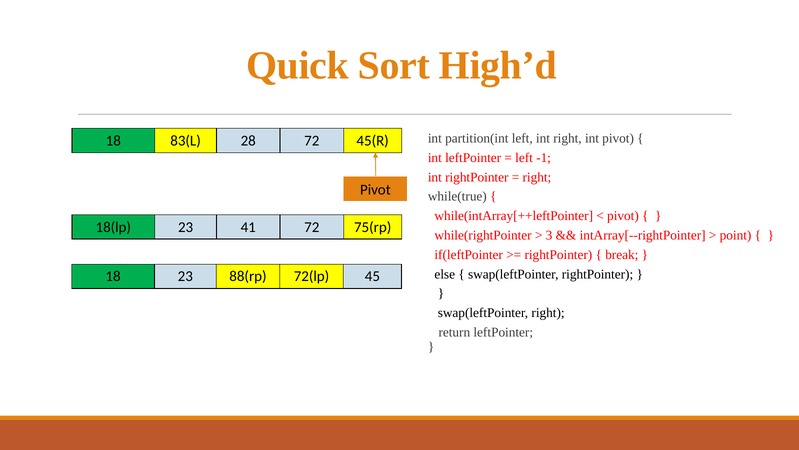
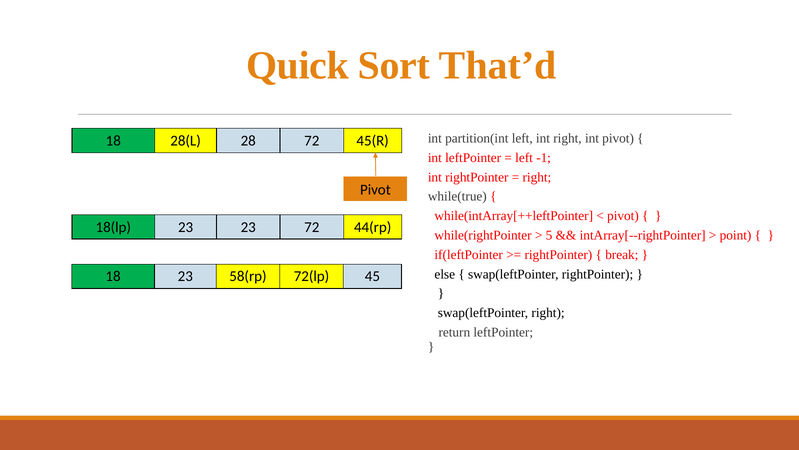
High’d: High’d -> That’d
83(L: 83(L -> 28(L
23 41: 41 -> 23
75(rp: 75(rp -> 44(rp
3: 3 -> 5
88(rp: 88(rp -> 58(rp
